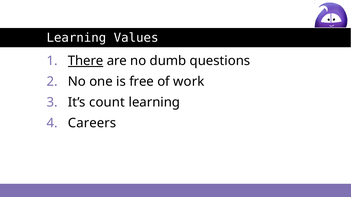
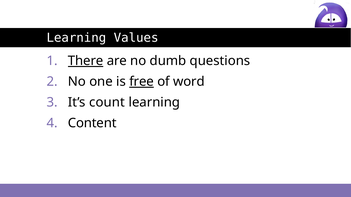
free underline: none -> present
work: work -> word
Careers: Careers -> Content
